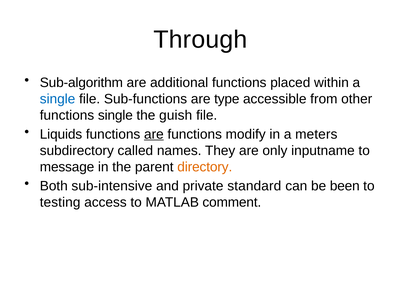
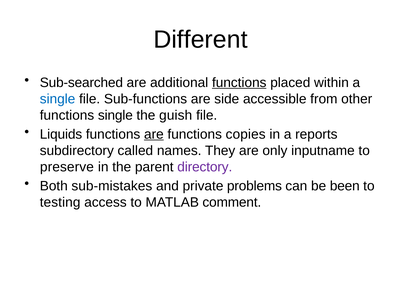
Through: Through -> Different
Sub-algorithm: Sub-algorithm -> Sub-searched
functions at (239, 83) underline: none -> present
type: type -> side
modify: modify -> copies
meters: meters -> reports
message: message -> preserve
directory colour: orange -> purple
sub-intensive: sub-intensive -> sub-mistakes
standard: standard -> problems
